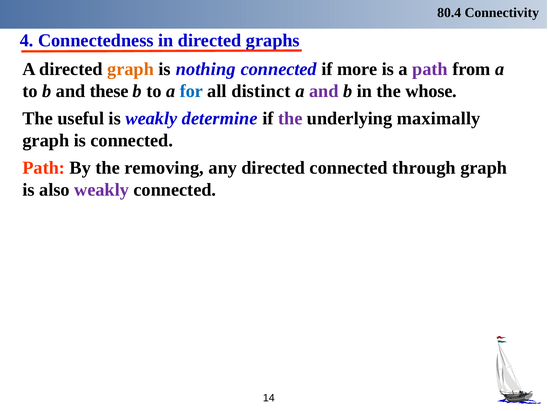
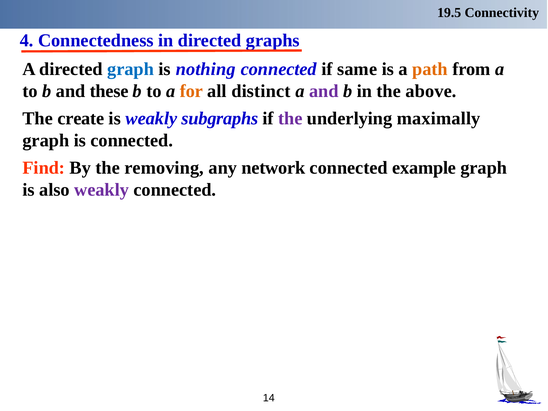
80.4: 80.4 -> 19.5
graph at (131, 69) colour: orange -> blue
more: more -> same
path at (430, 69) colour: purple -> orange
for colour: blue -> orange
whose: whose -> above
useful: useful -> create
determine: determine -> subgraphs
Path at (44, 168): Path -> Find
any directed: directed -> network
through: through -> example
